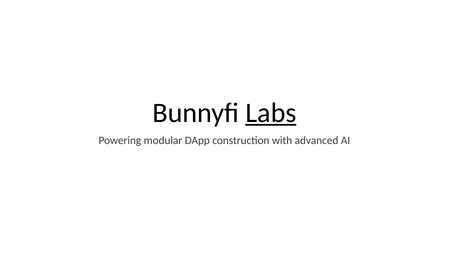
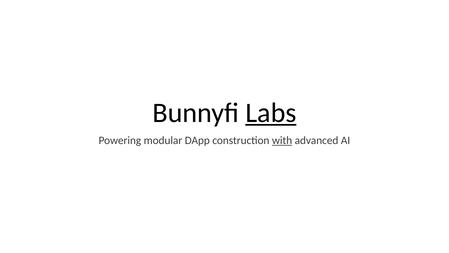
with underline: none -> present
